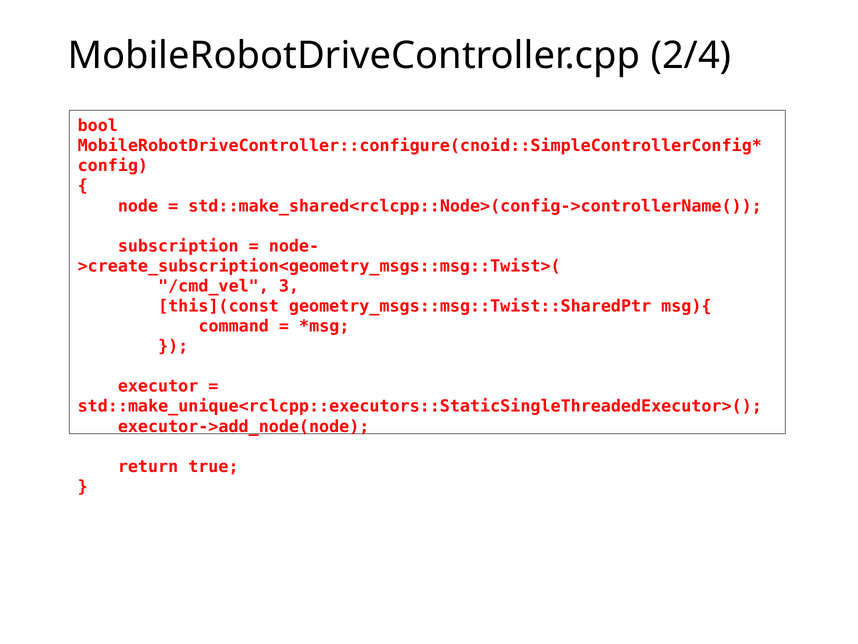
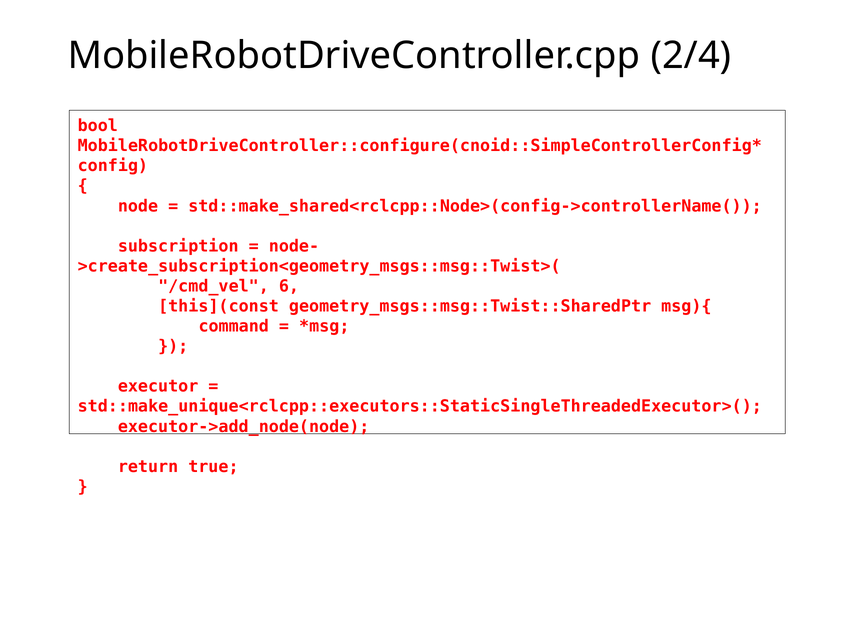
3: 3 -> 6
